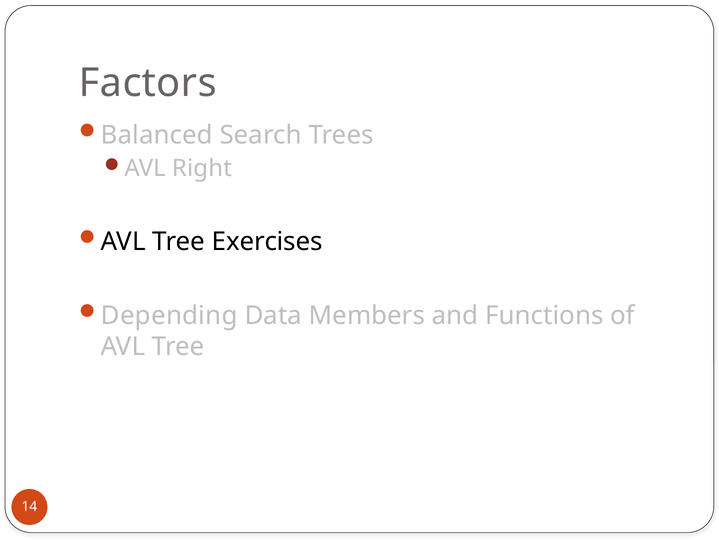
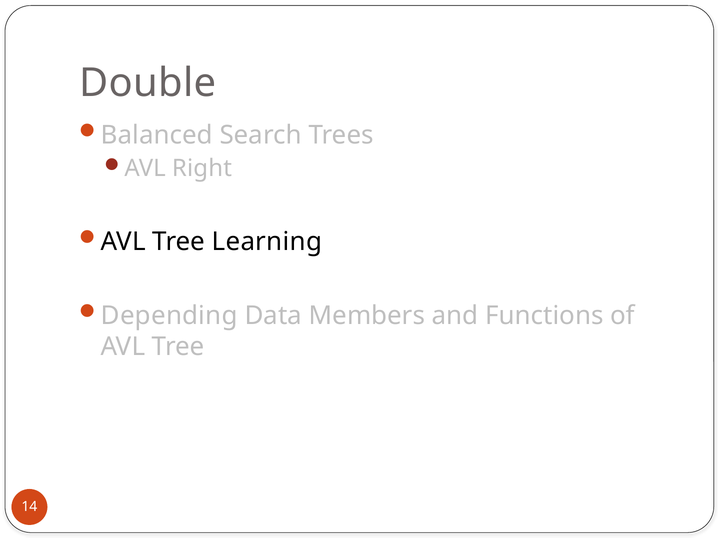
Factors: Factors -> Double
Exercises: Exercises -> Learning
